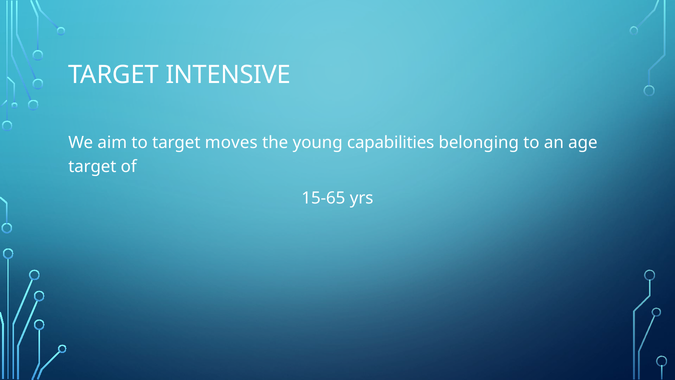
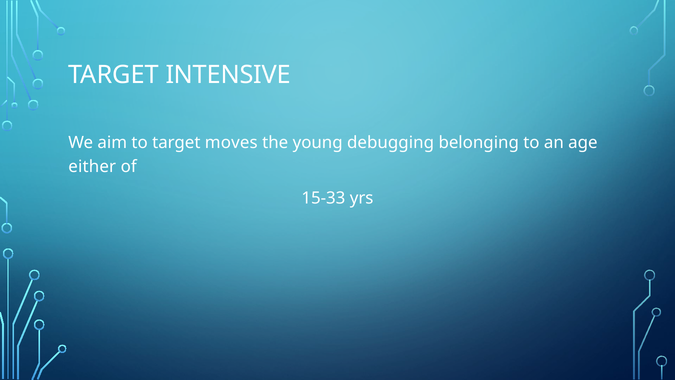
capabilities: capabilities -> debugging
target at (92, 167): target -> either
15-65: 15-65 -> 15-33
